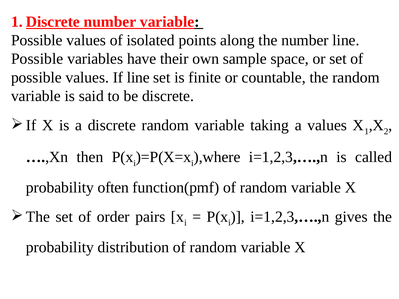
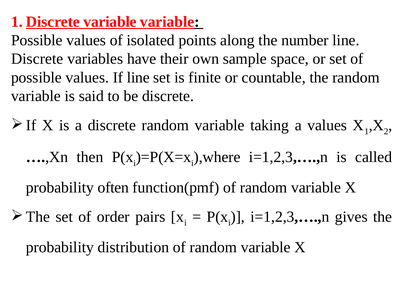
number at (110, 22): number -> variable
Possible at (37, 59): Possible -> Discrete
